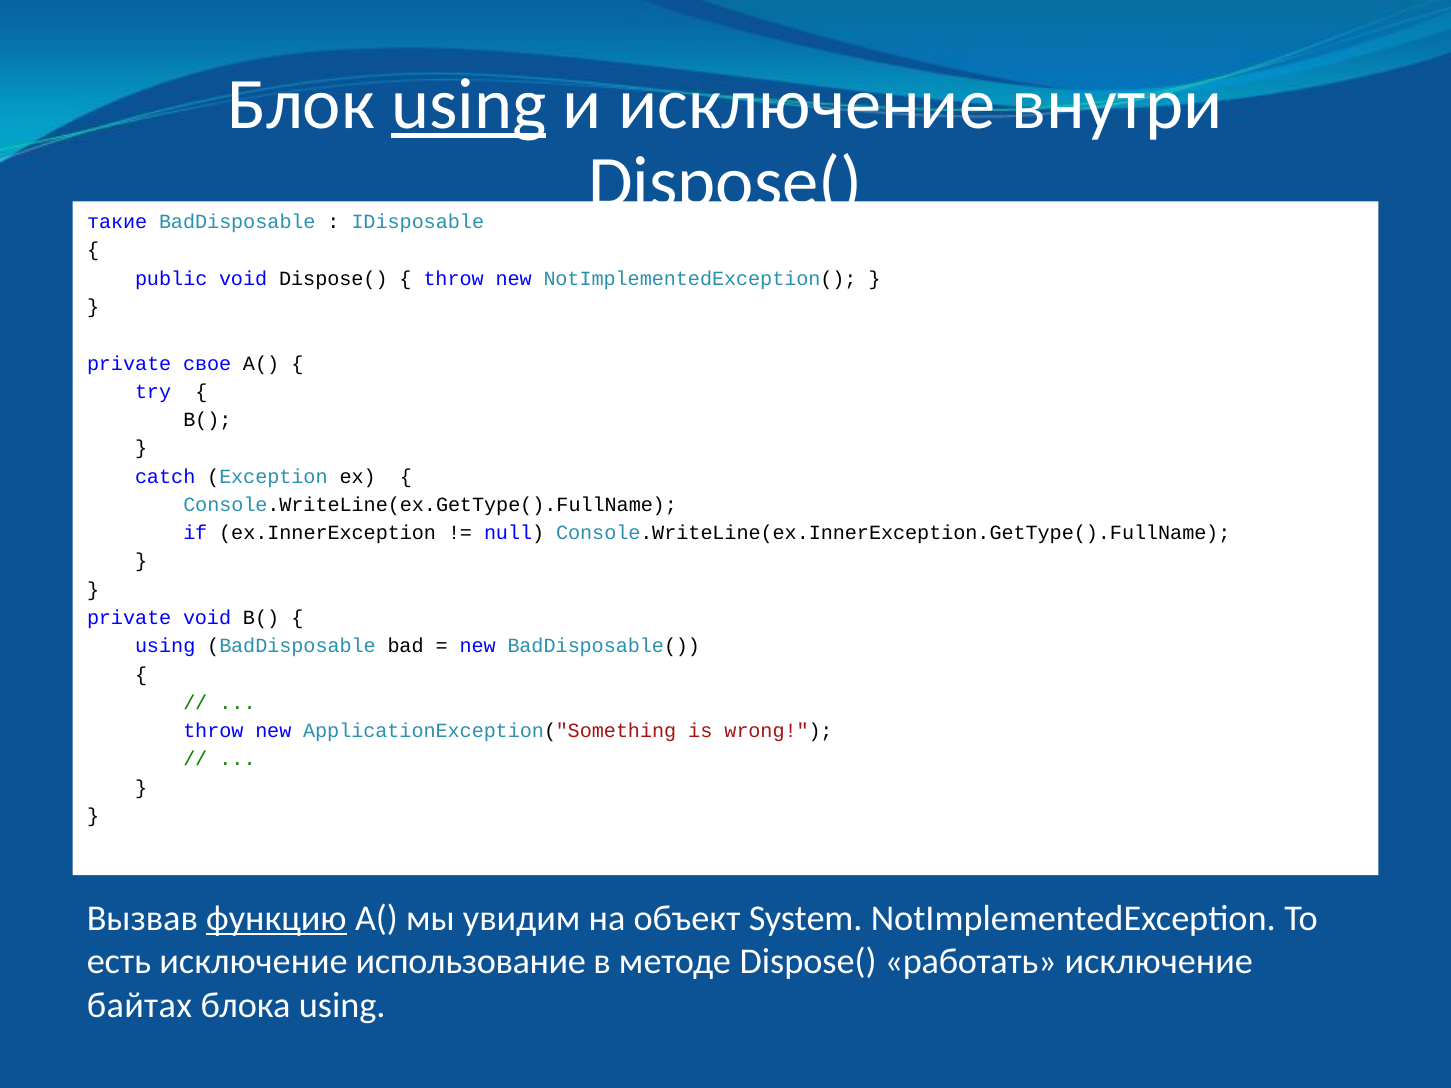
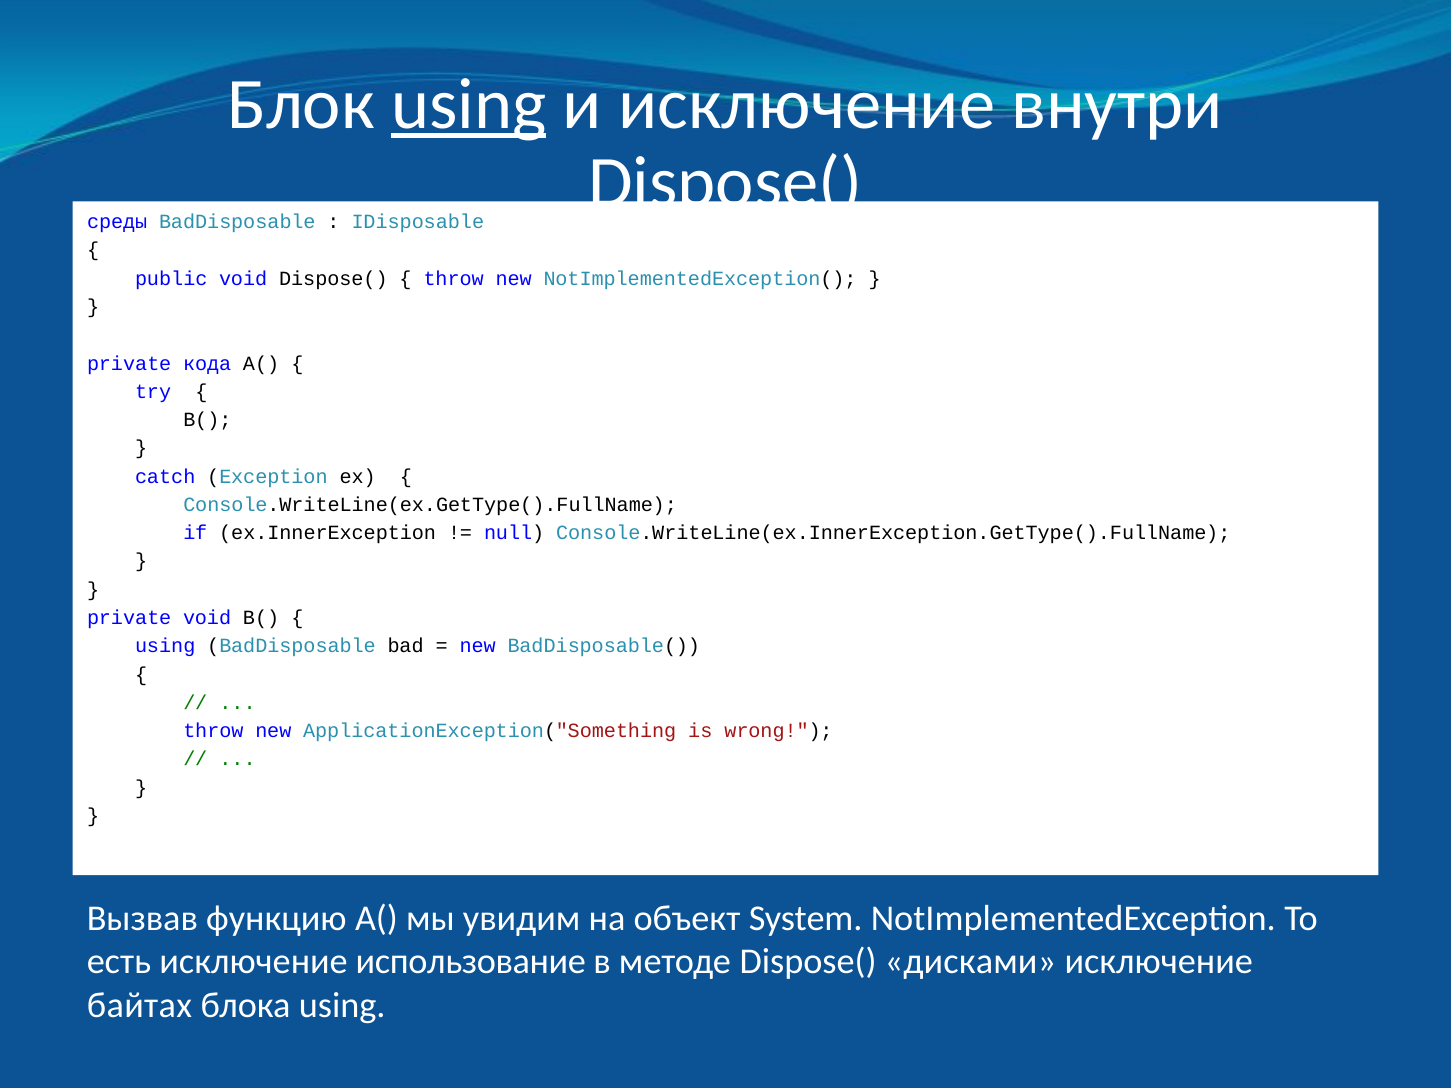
такие: такие -> среды
свое: свое -> кода
функцию underline: present -> none
работать: работать -> дисками
